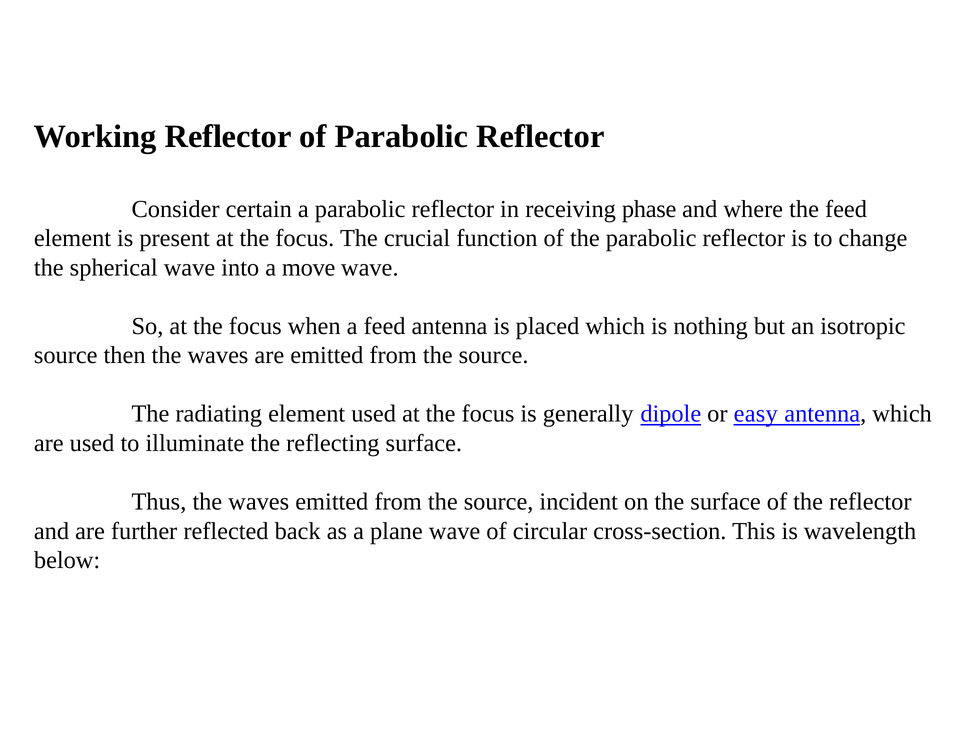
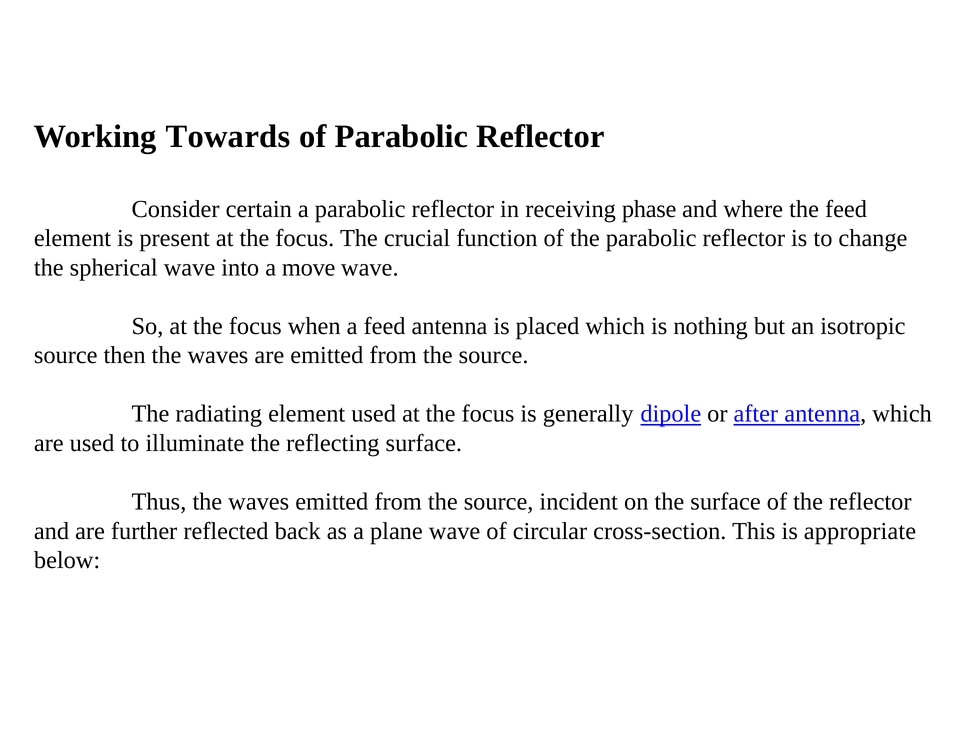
Working Reflector: Reflector -> Towards
easy: easy -> after
wavelength: wavelength -> appropriate
